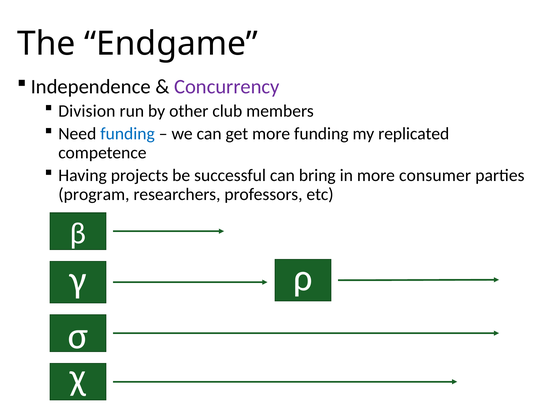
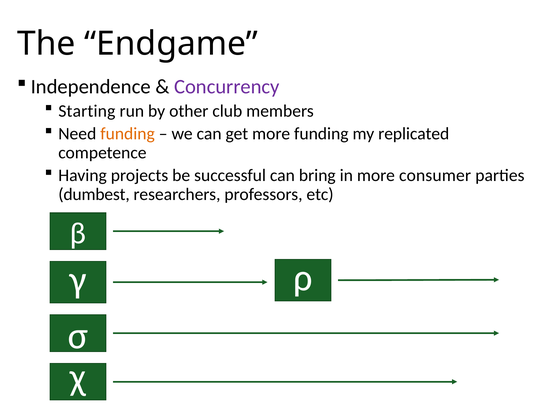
Division: Division -> Starting
funding at (128, 134) colour: blue -> orange
program: program -> dumbest
